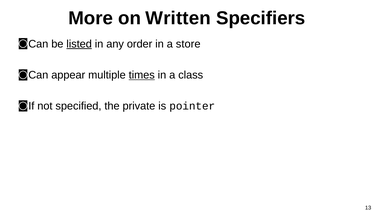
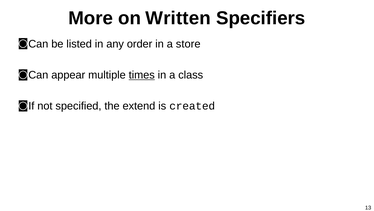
listed underline: present -> none
private: private -> extend
pointer: pointer -> created
